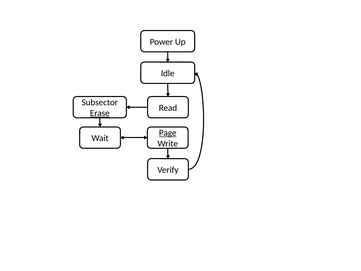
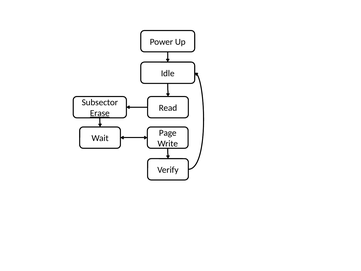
Page underline: present -> none
